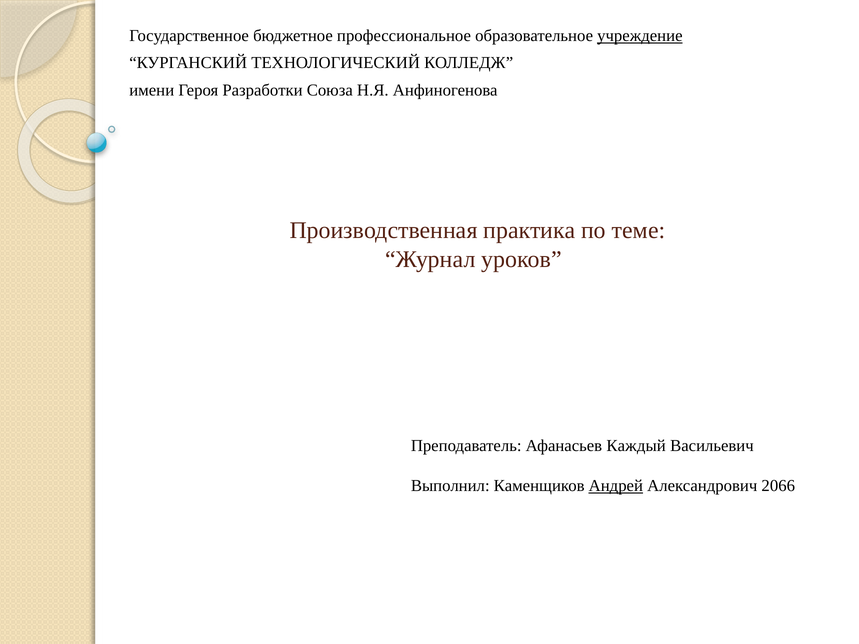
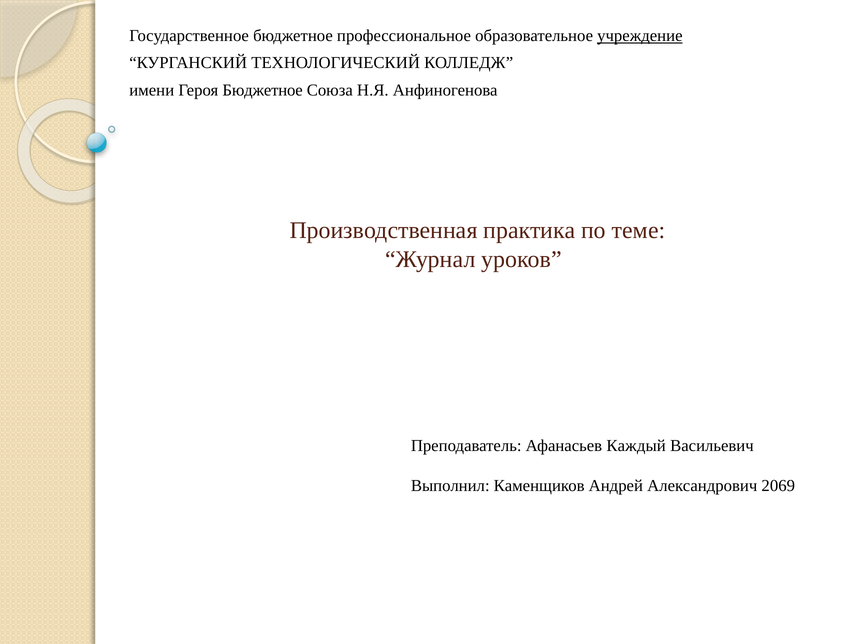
Героя Разработки: Разработки -> Бюджетное
Андрей underline: present -> none
2066: 2066 -> 2069
